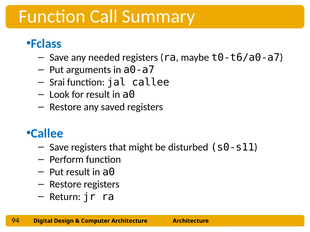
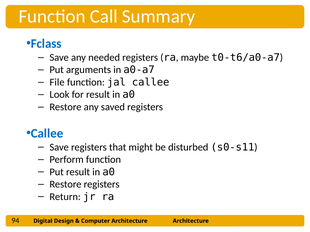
Srai: Srai -> File
